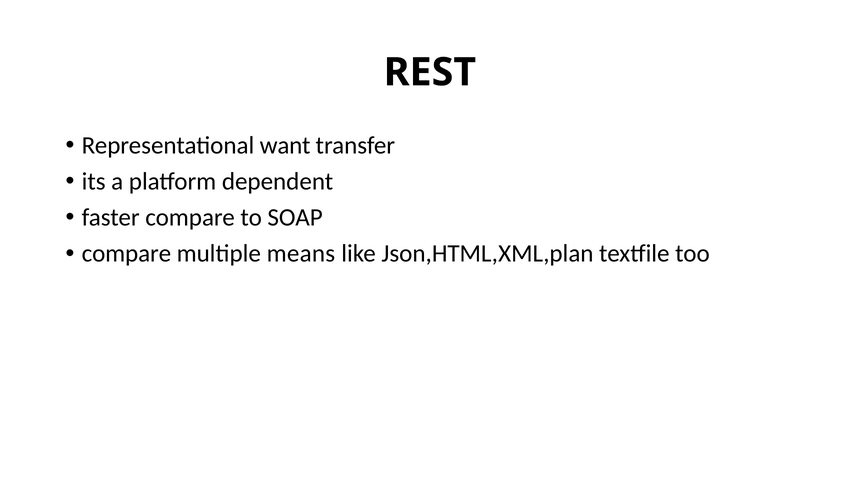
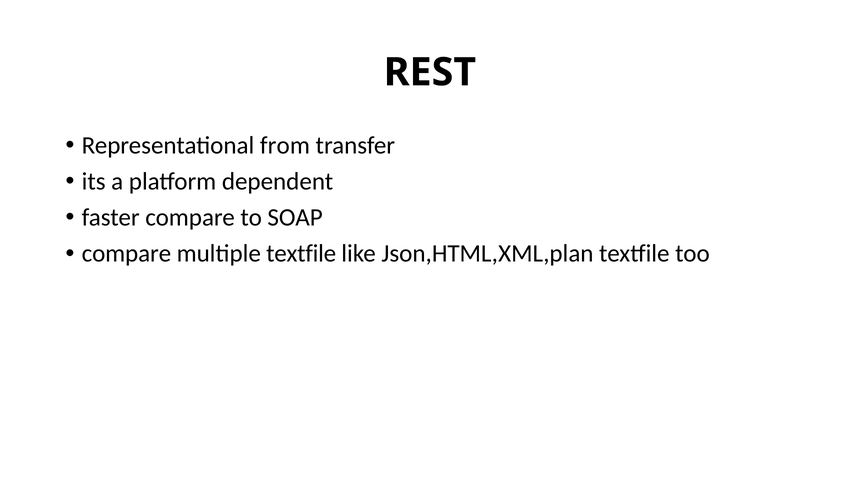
want: want -> from
multiple means: means -> textfile
